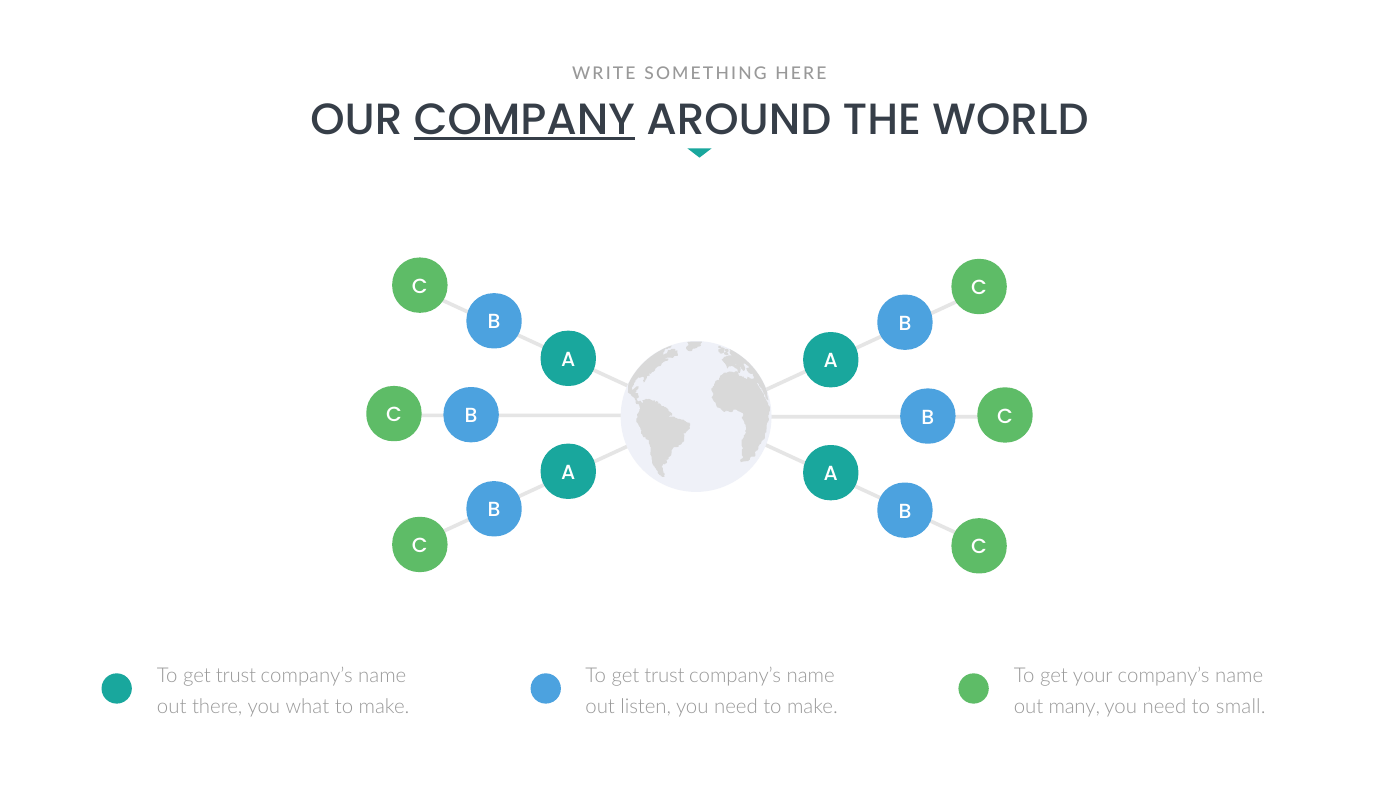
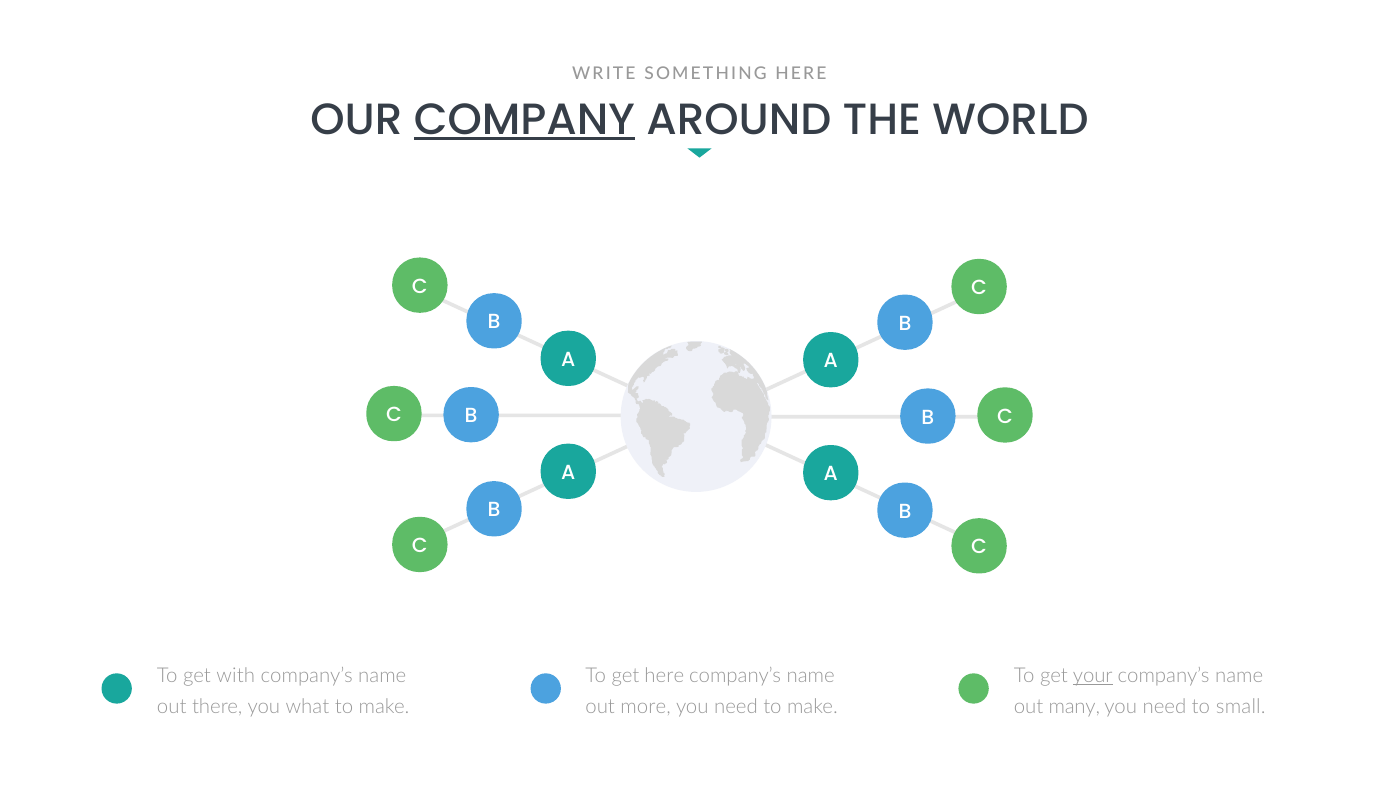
trust at (236, 676): trust -> with
trust at (664, 676): trust -> here
your underline: none -> present
listen: listen -> more
